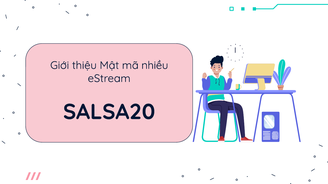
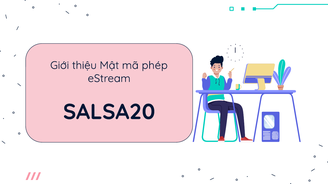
nhiều: nhiều -> phép
